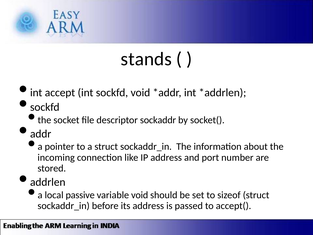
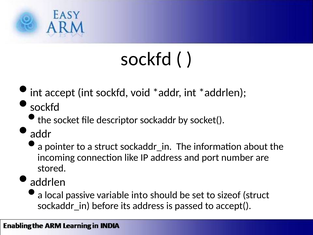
stands at (146, 59): stands -> sockfd
variable void: void -> into
